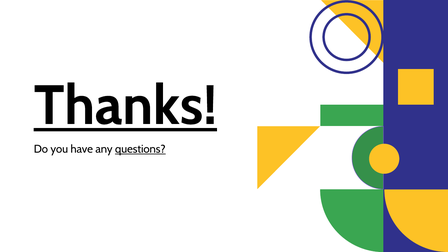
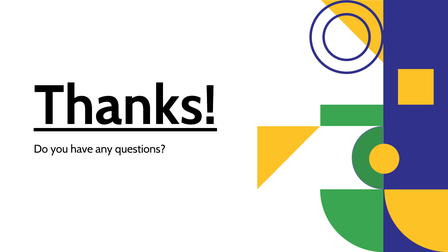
questions underline: present -> none
